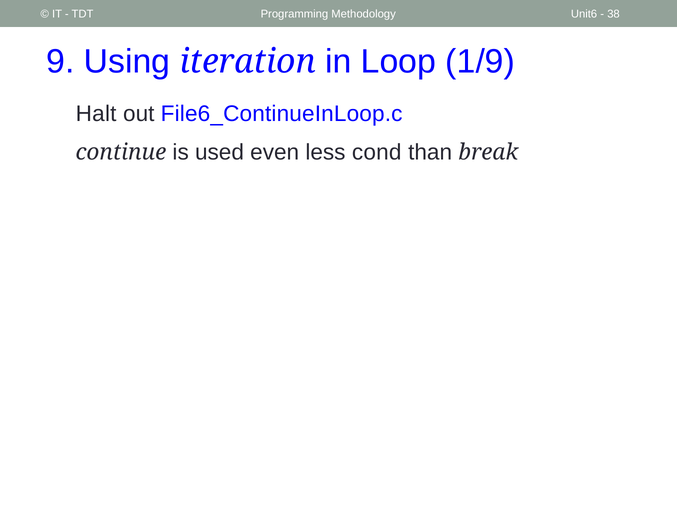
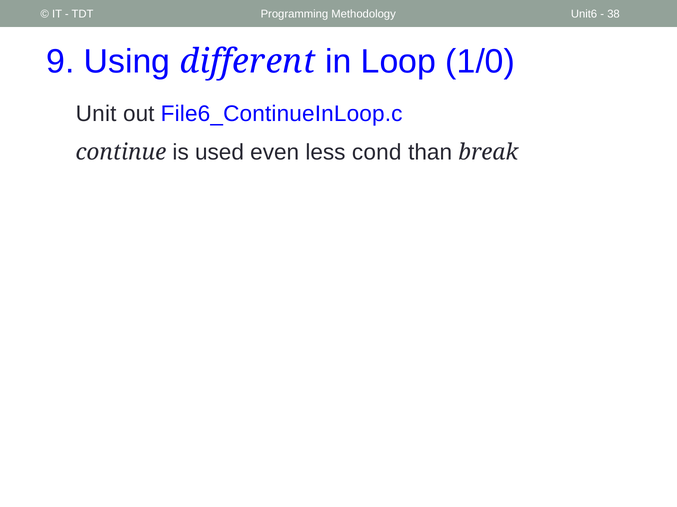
iteration: iteration -> different
1/9: 1/9 -> 1/0
Halt: Halt -> Unit
